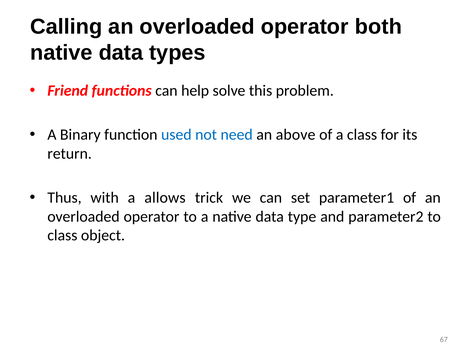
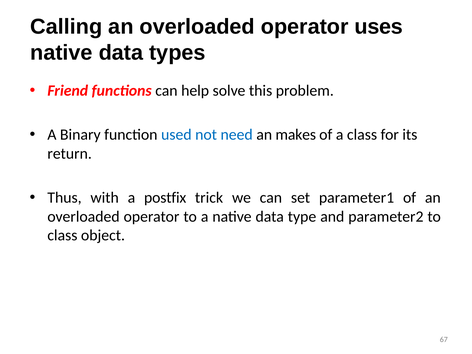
both: both -> uses
above: above -> makes
allows: allows -> postfix
